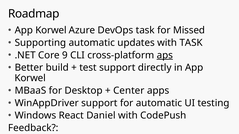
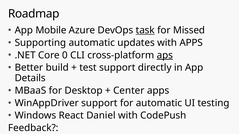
Korwel at (51, 30): Korwel -> Mobile
task at (145, 30) underline: none -> present
with TASK: TASK -> APPS
9: 9 -> 0
Korwel at (30, 78): Korwel -> Details
